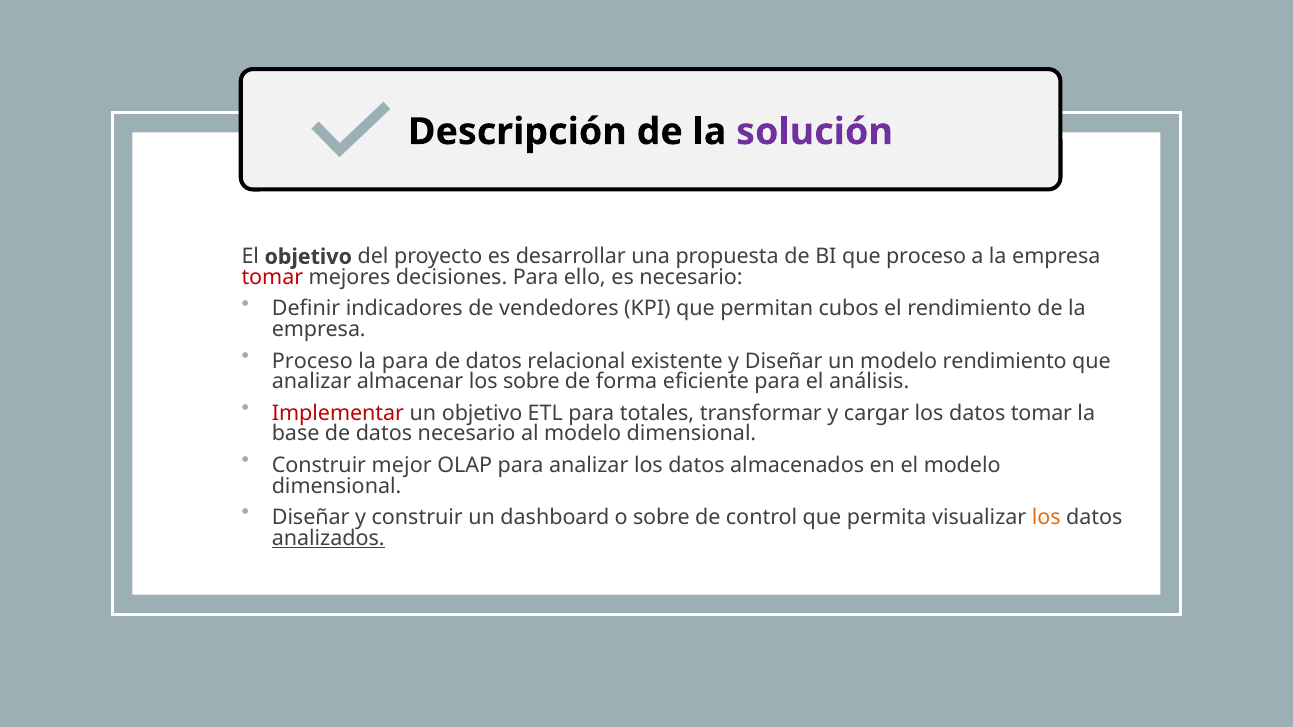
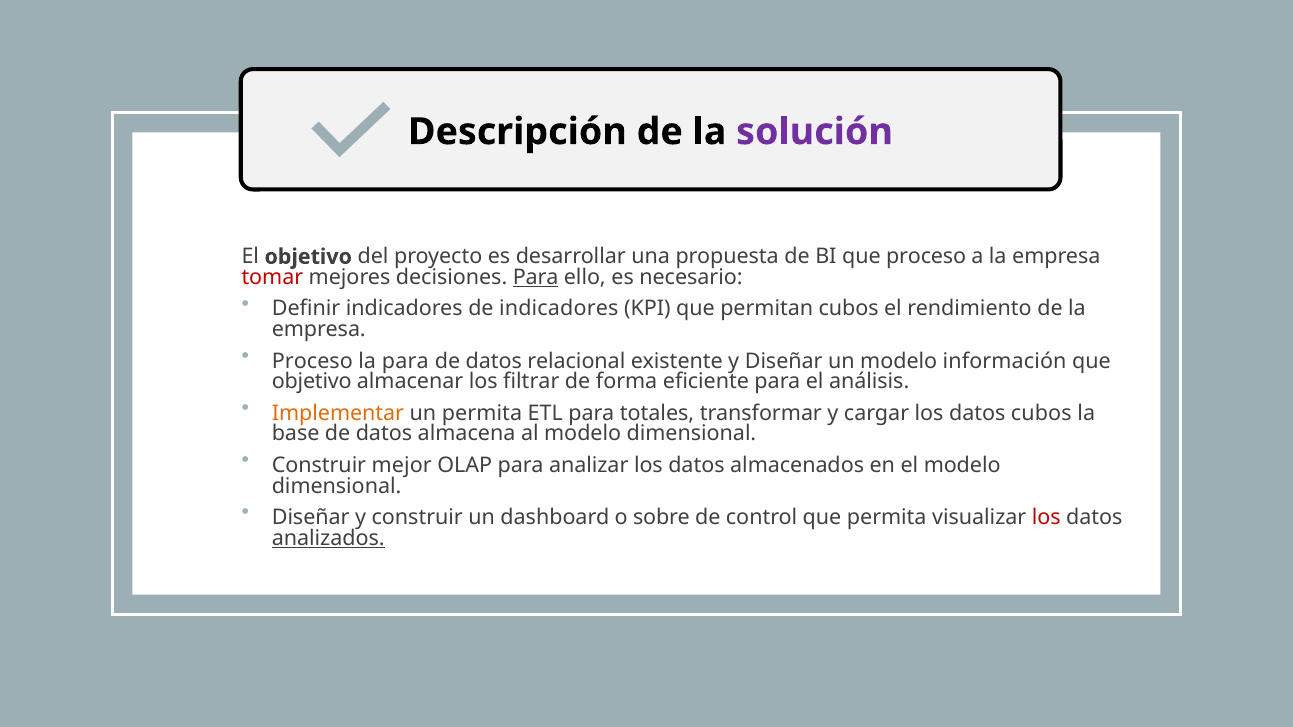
Para at (536, 278) underline: none -> present
de vendedores: vendedores -> indicadores
modelo rendimiento: rendimiento -> información
analizar at (312, 382): analizar -> objetivo
los sobre: sobre -> filtrar
Implementar colour: red -> orange
un objetivo: objetivo -> permita
datos tomar: tomar -> cubos
datos necesario: necesario -> almacena
los at (1046, 518) colour: orange -> red
